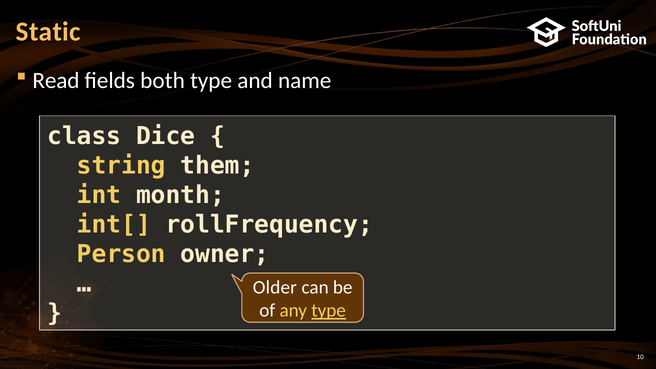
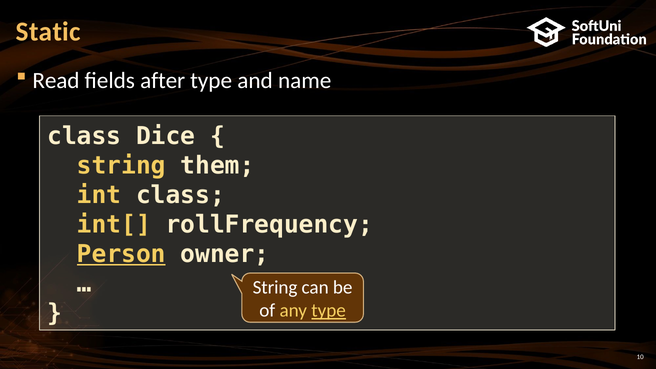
both: both -> after
int month: month -> class
Person underline: none -> present
Older at (275, 288): Older -> String
